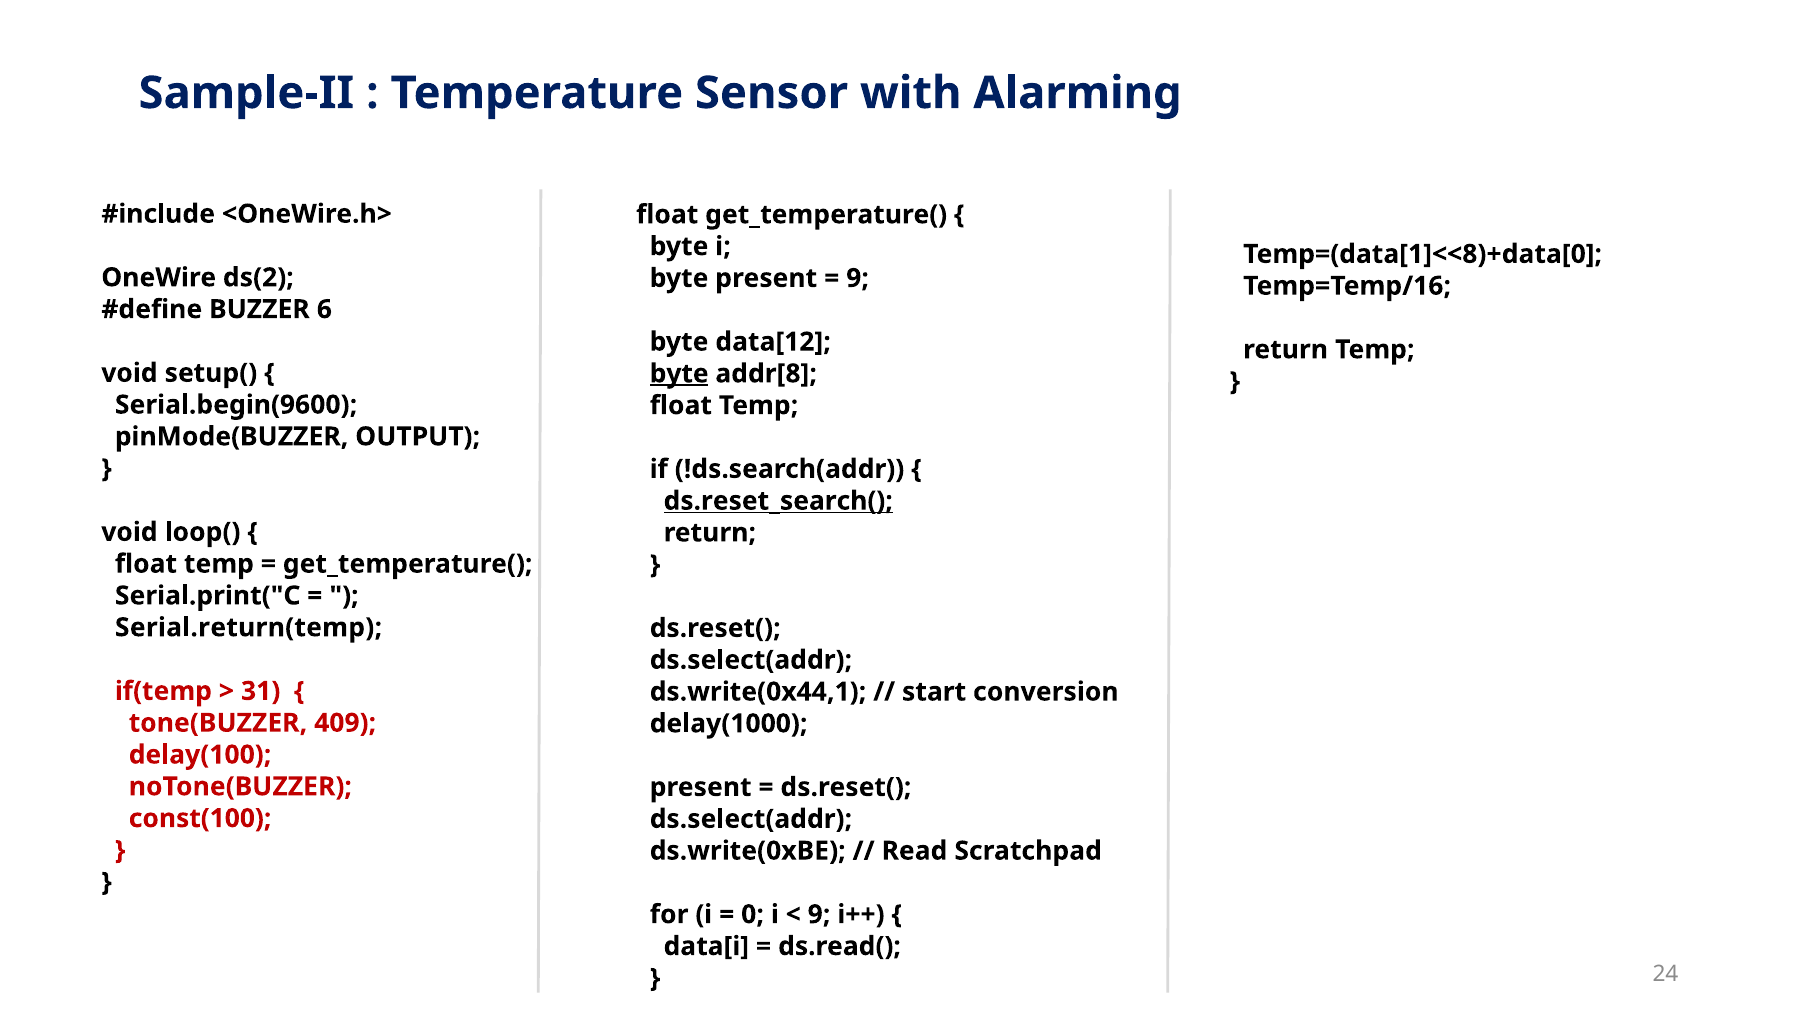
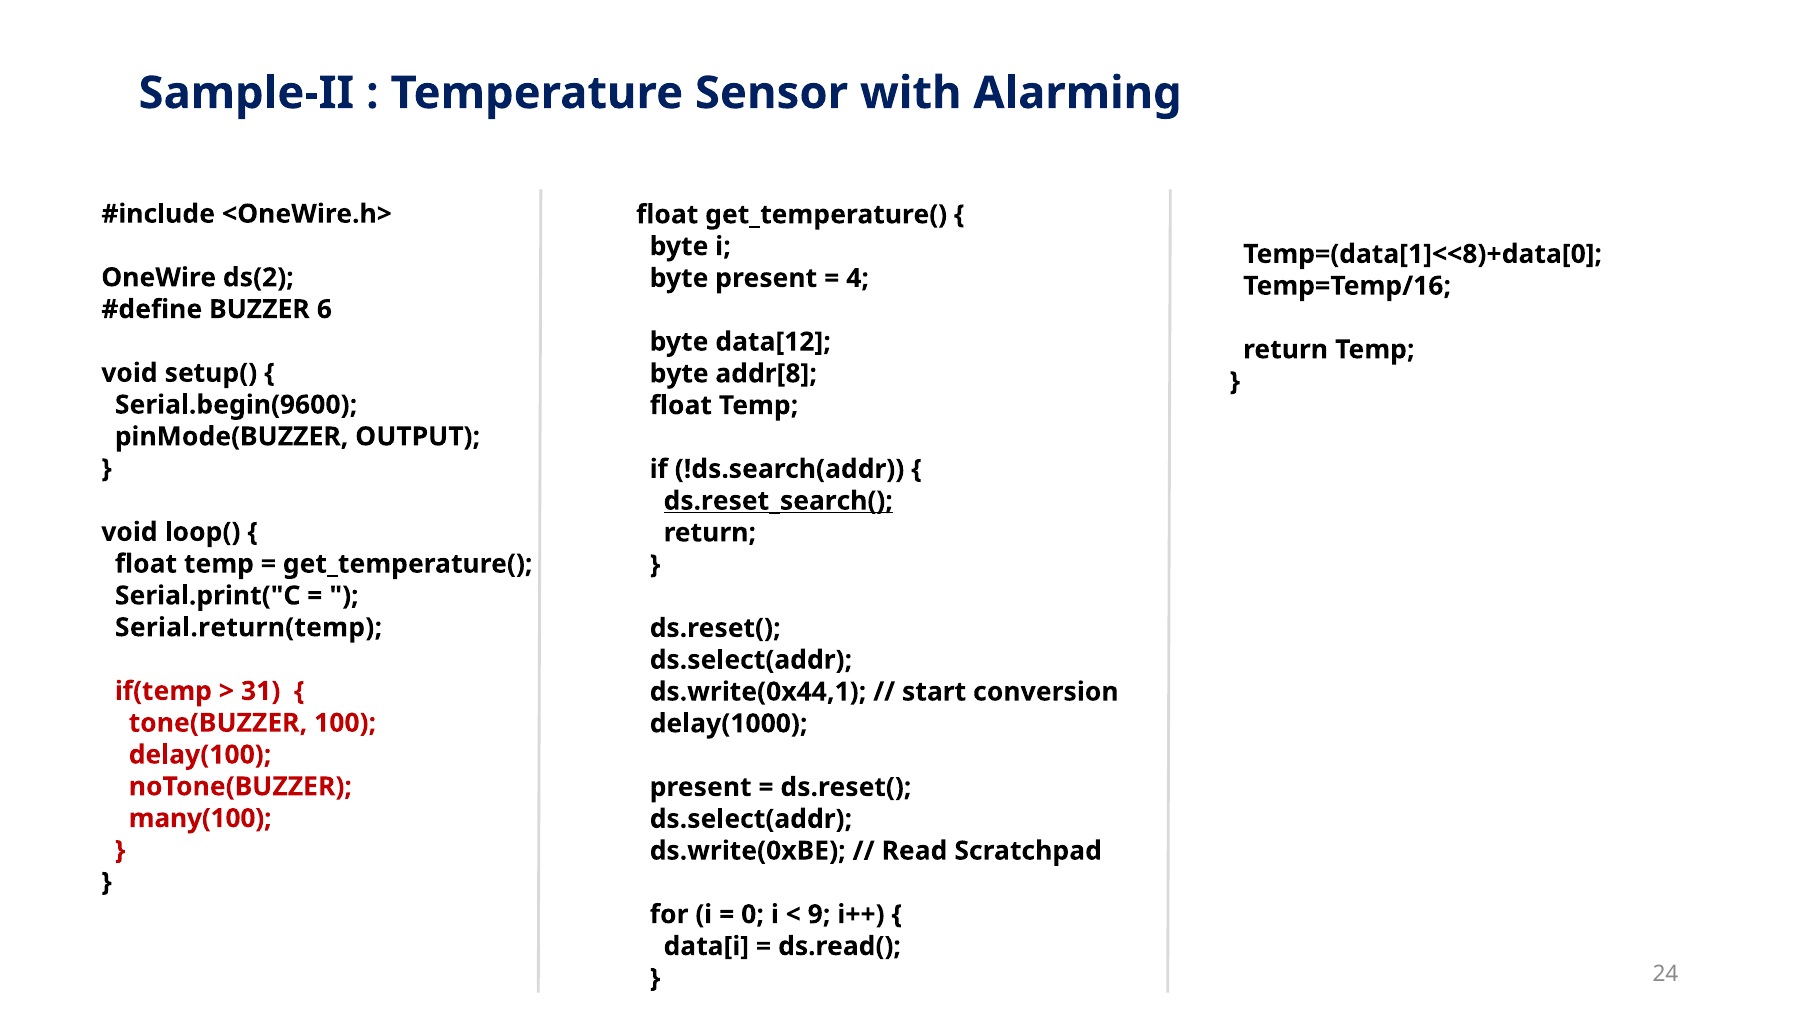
9 at (858, 278): 9 -> 4
byte at (679, 374) underline: present -> none
409: 409 -> 100
const(100: const(100 -> many(100
